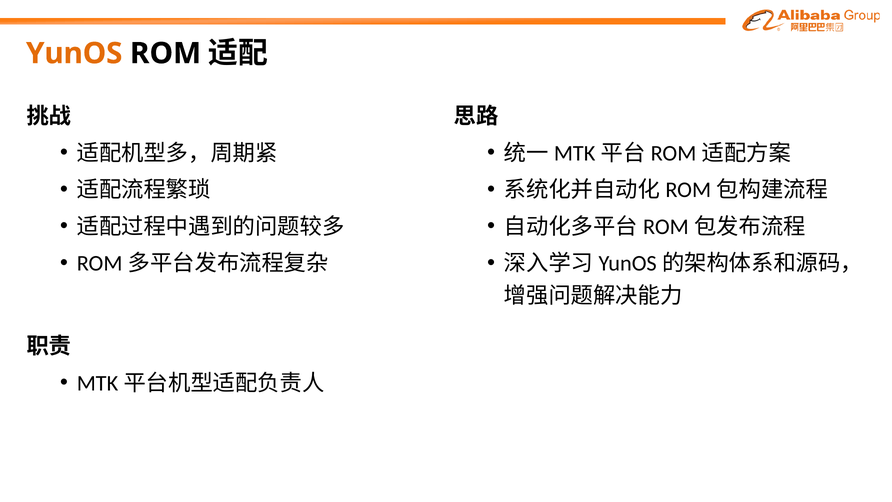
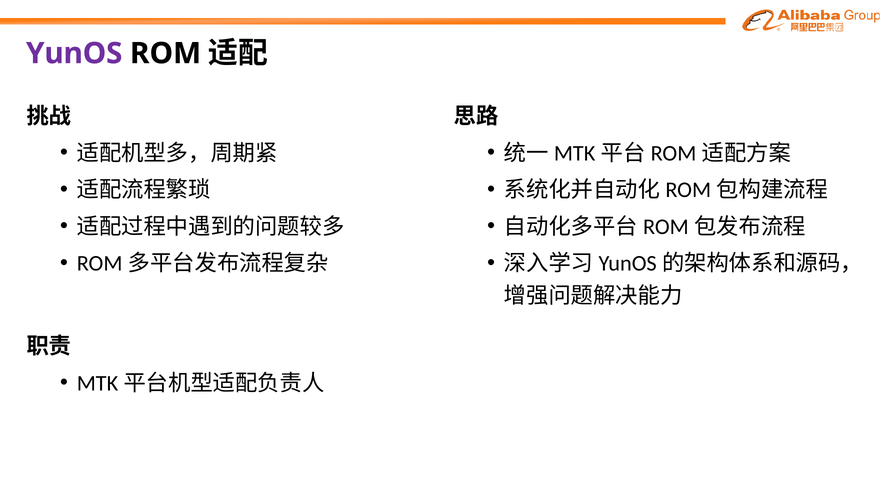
YunOS colour: orange -> purple
